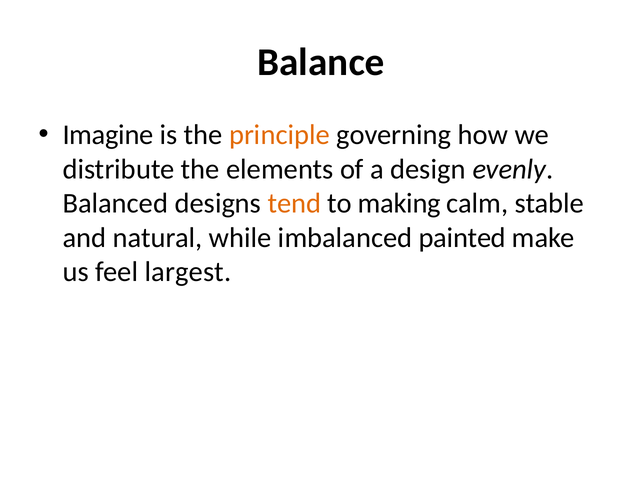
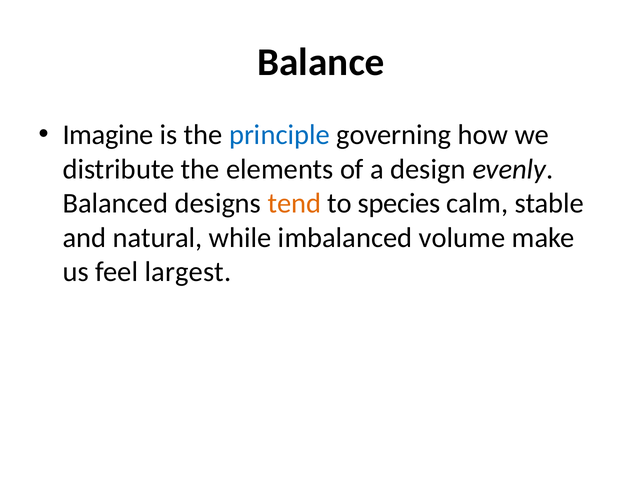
principle colour: orange -> blue
making: making -> species
painted: painted -> volume
